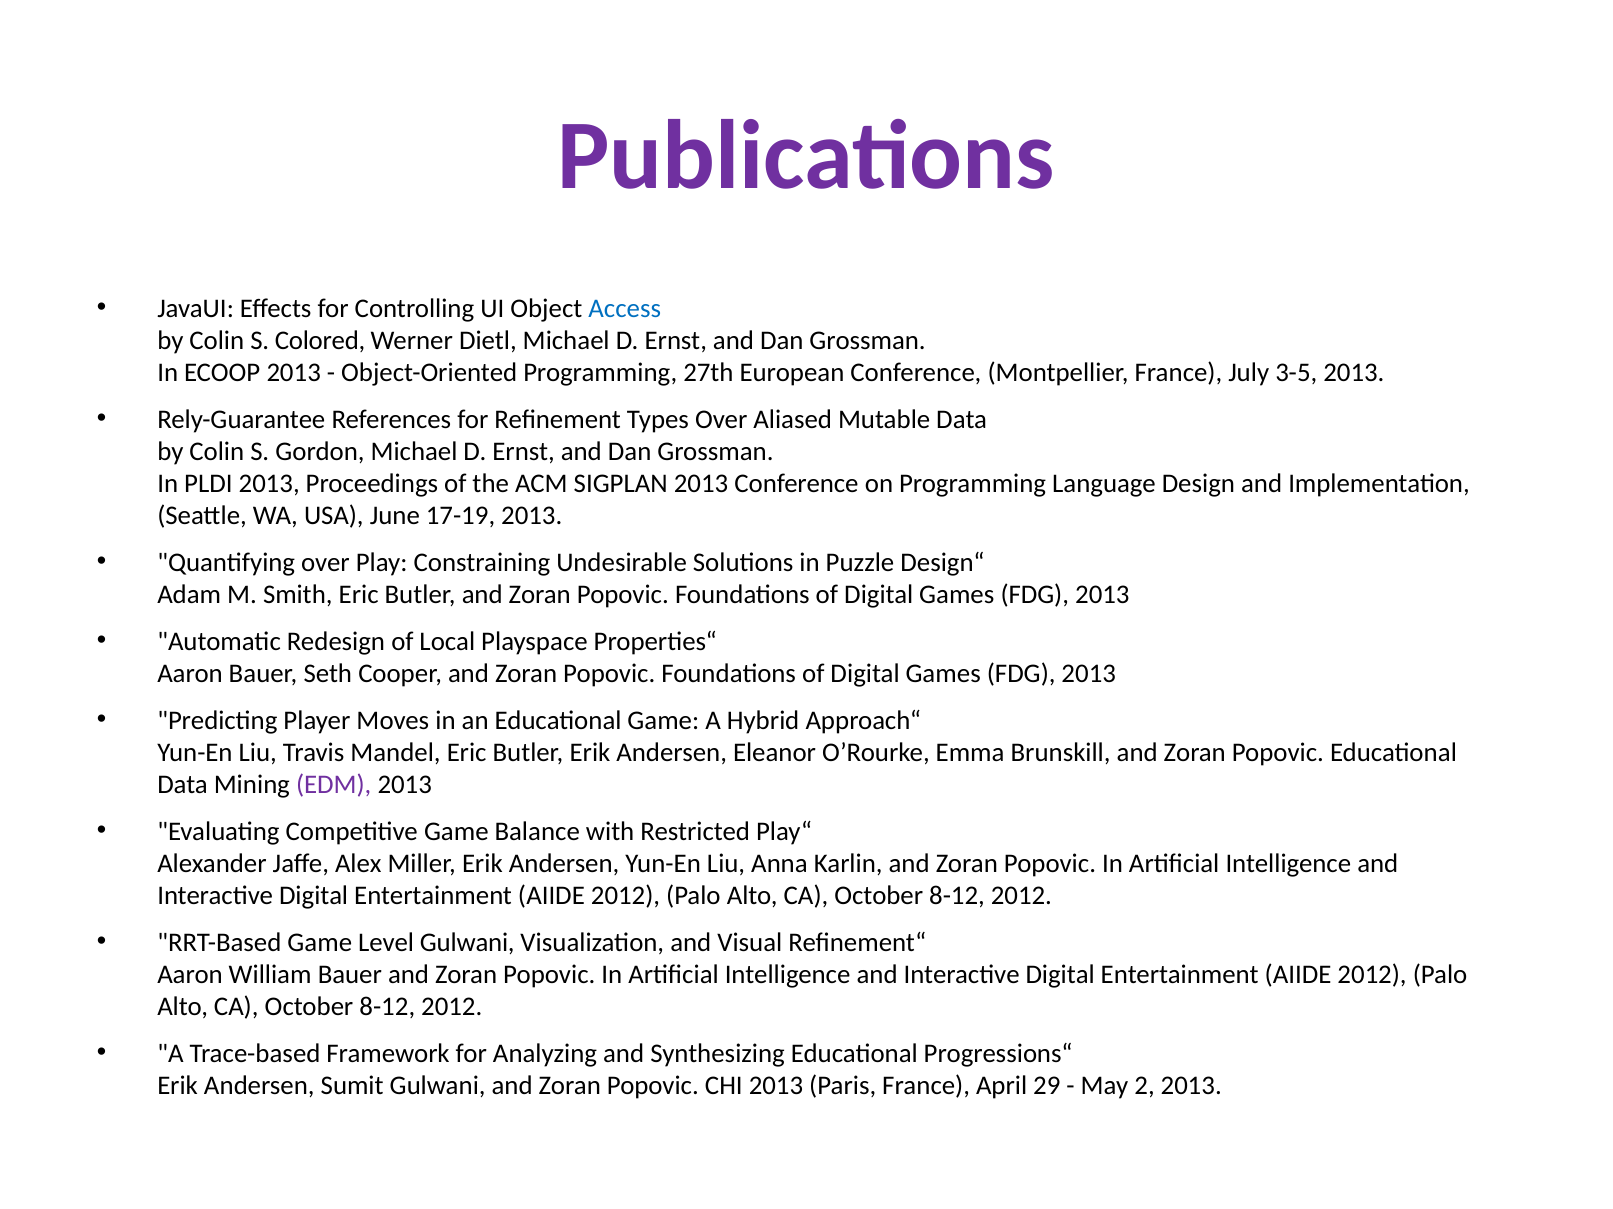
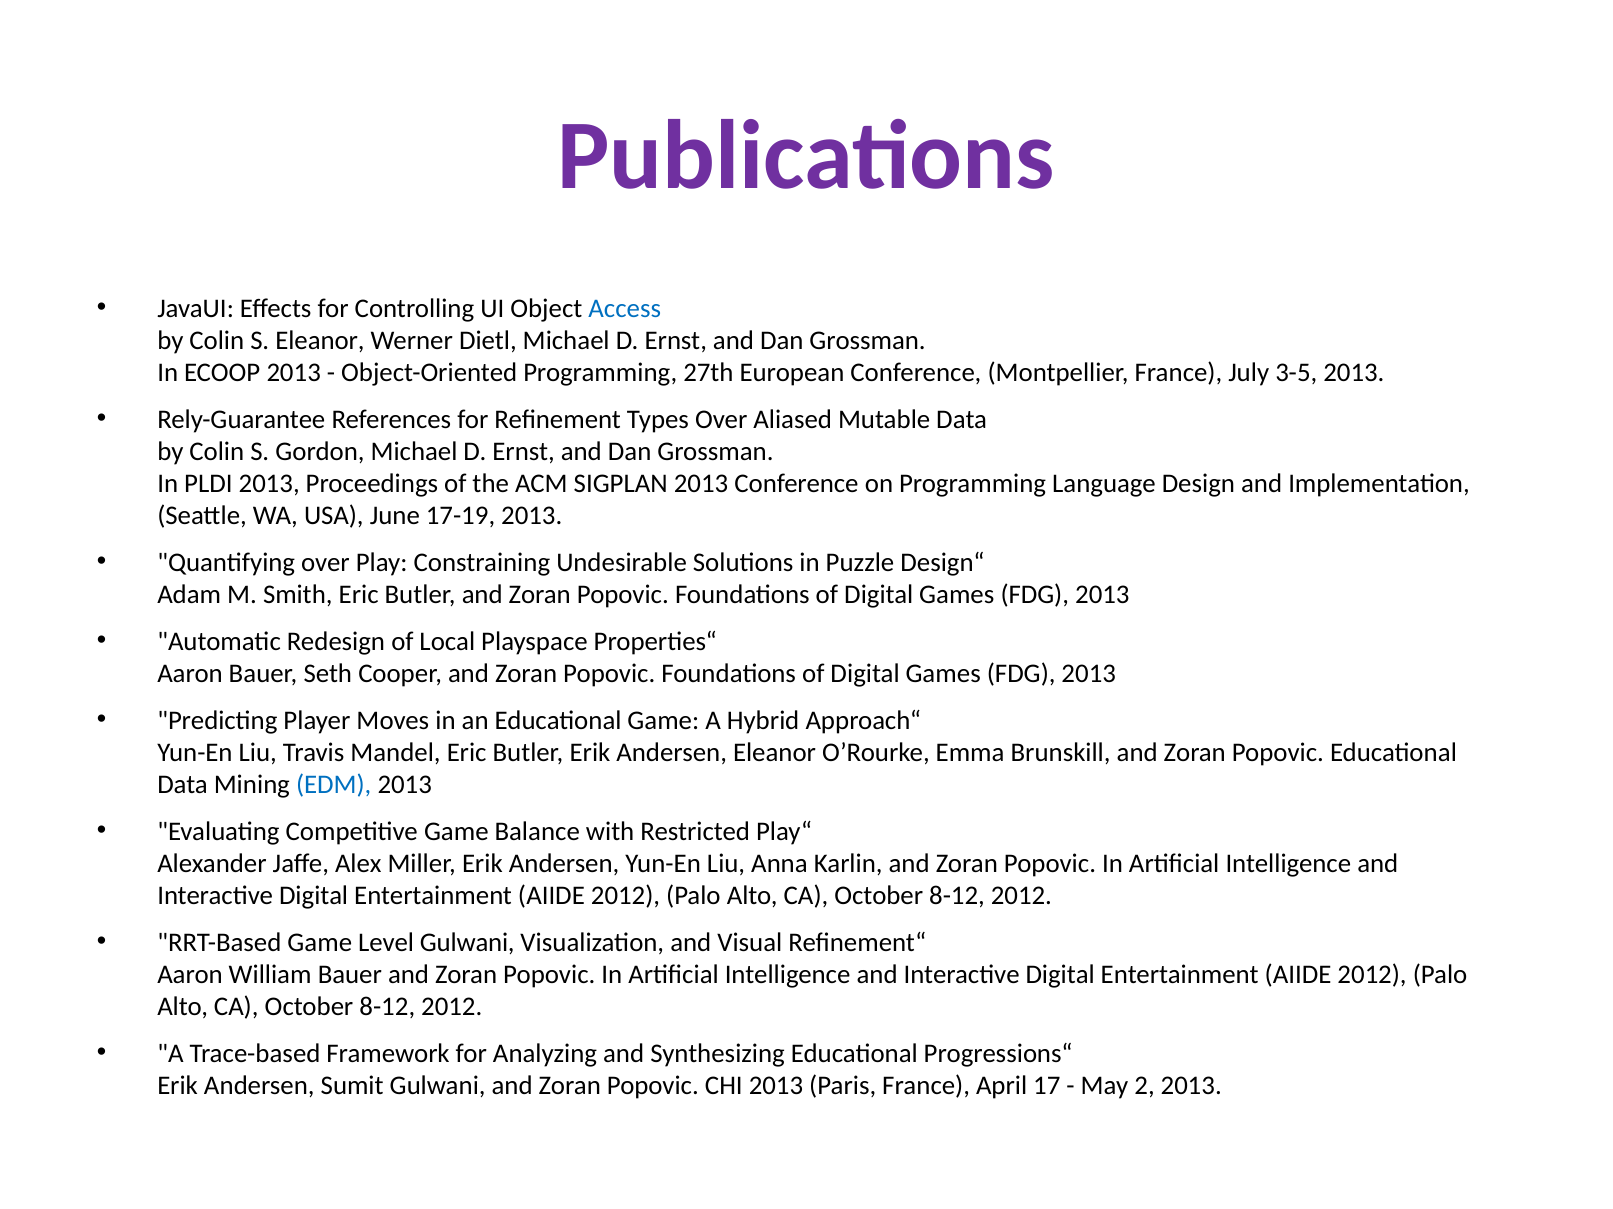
S Colored: Colored -> Eleanor
EDM colour: purple -> blue
29: 29 -> 17
